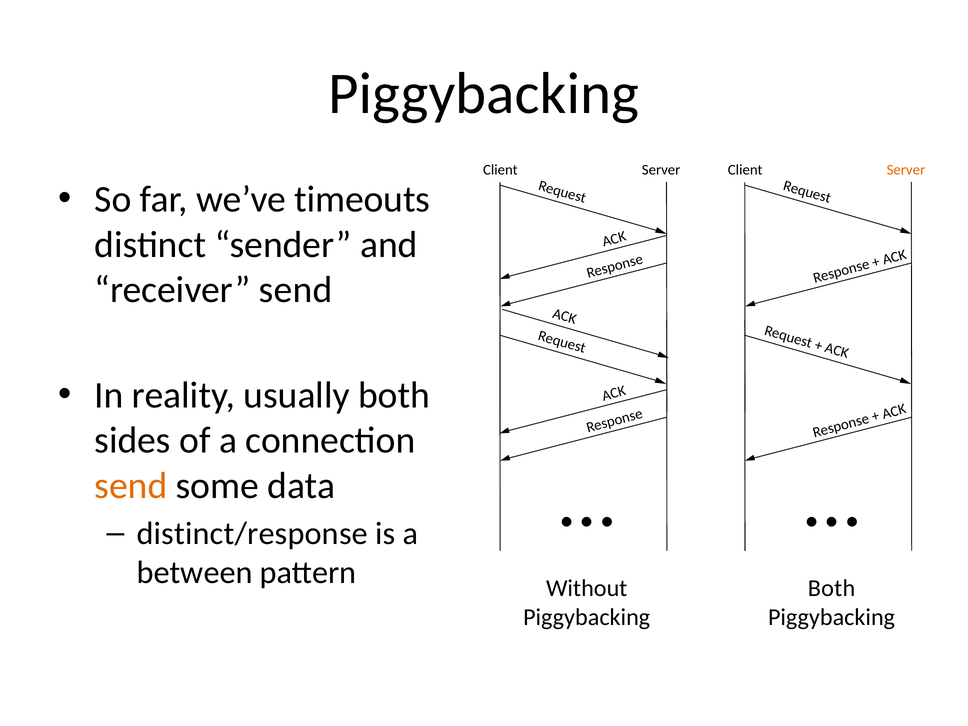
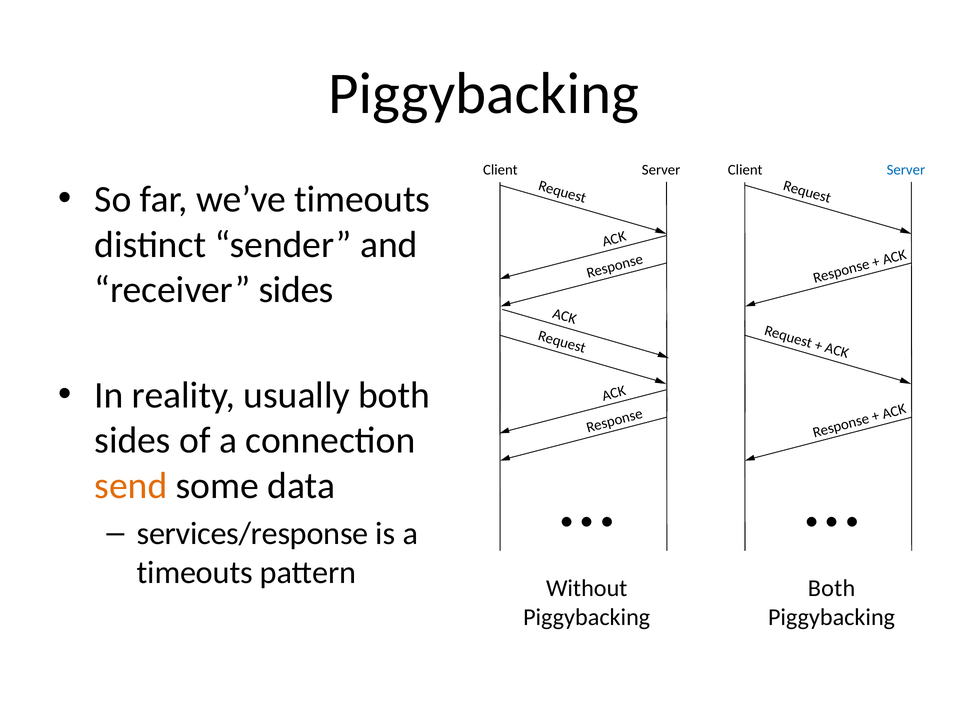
Server at (906, 170) colour: orange -> blue
receiver send: send -> sides
distinct/response: distinct/response -> services/response
between at (195, 573): between -> timeouts
